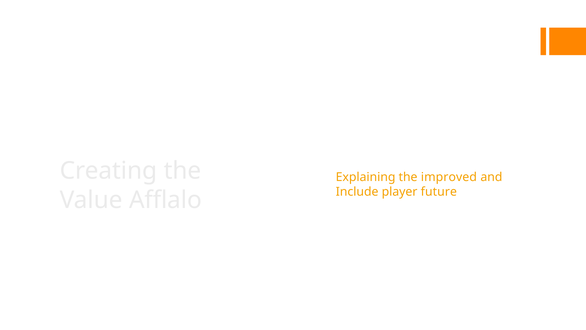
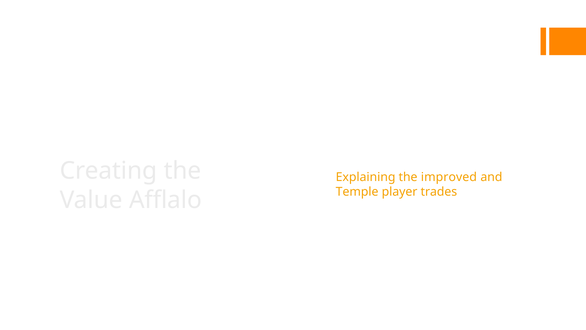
Include: Include -> Temple
future: future -> trades
